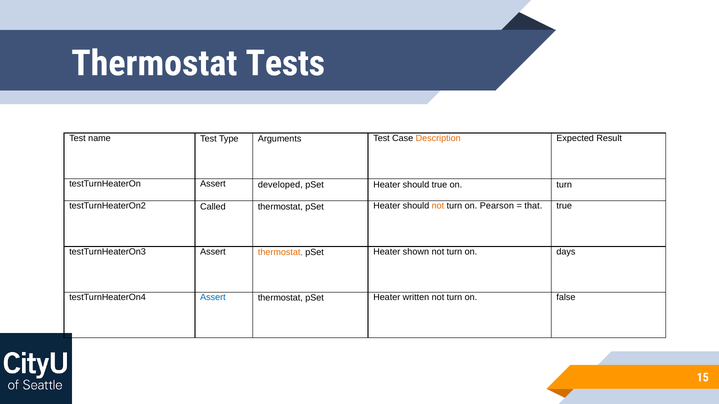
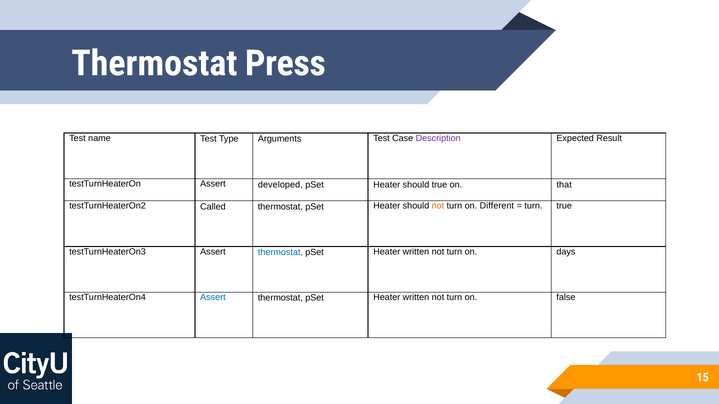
Tests: Tests -> Press
Description colour: orange -> purple
on turn: turn -> that
Pearson: Pearson -> Different
that at (533, 206): that -> turn
thermostat at (280, 253) colour: orange -> blue
shown at (416, 252): shown -> written
